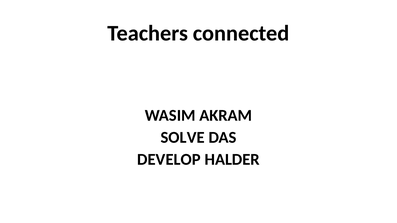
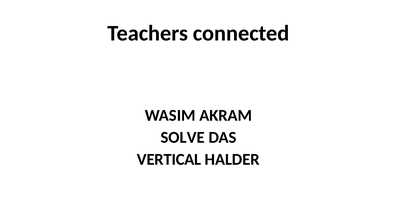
DEVELOP: DEVELOP -> VERTICAL
